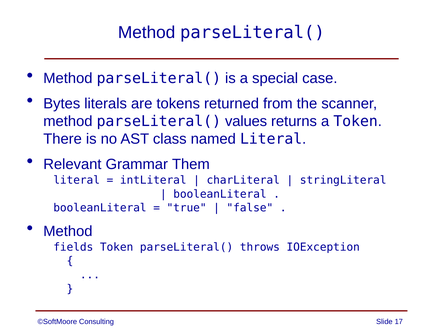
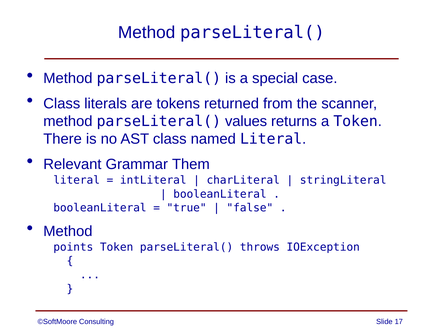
Bytes at (62, 103): Bytes -> Class
fields: fields -> points
